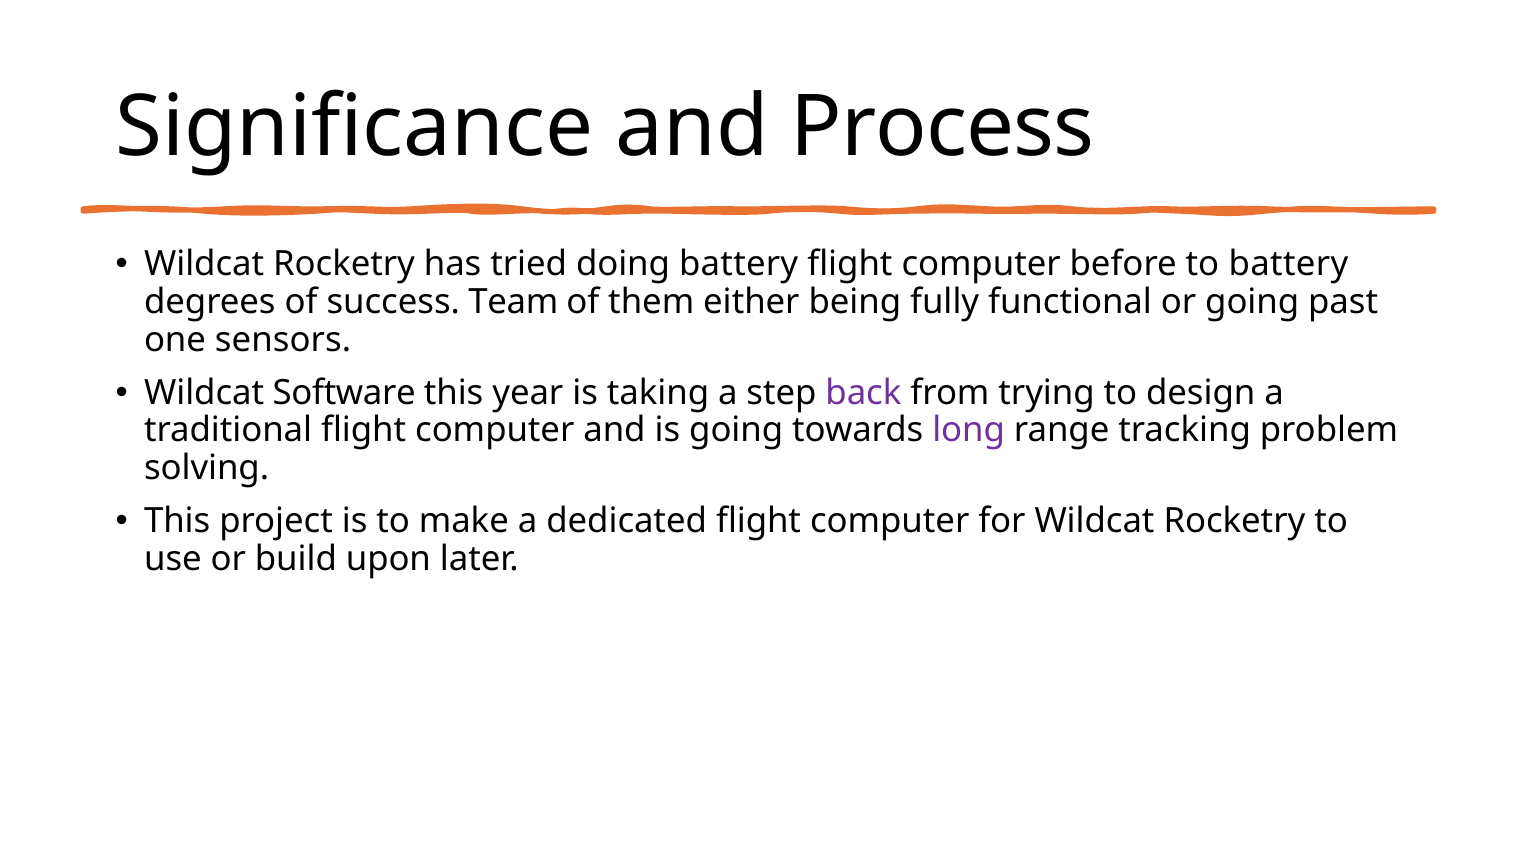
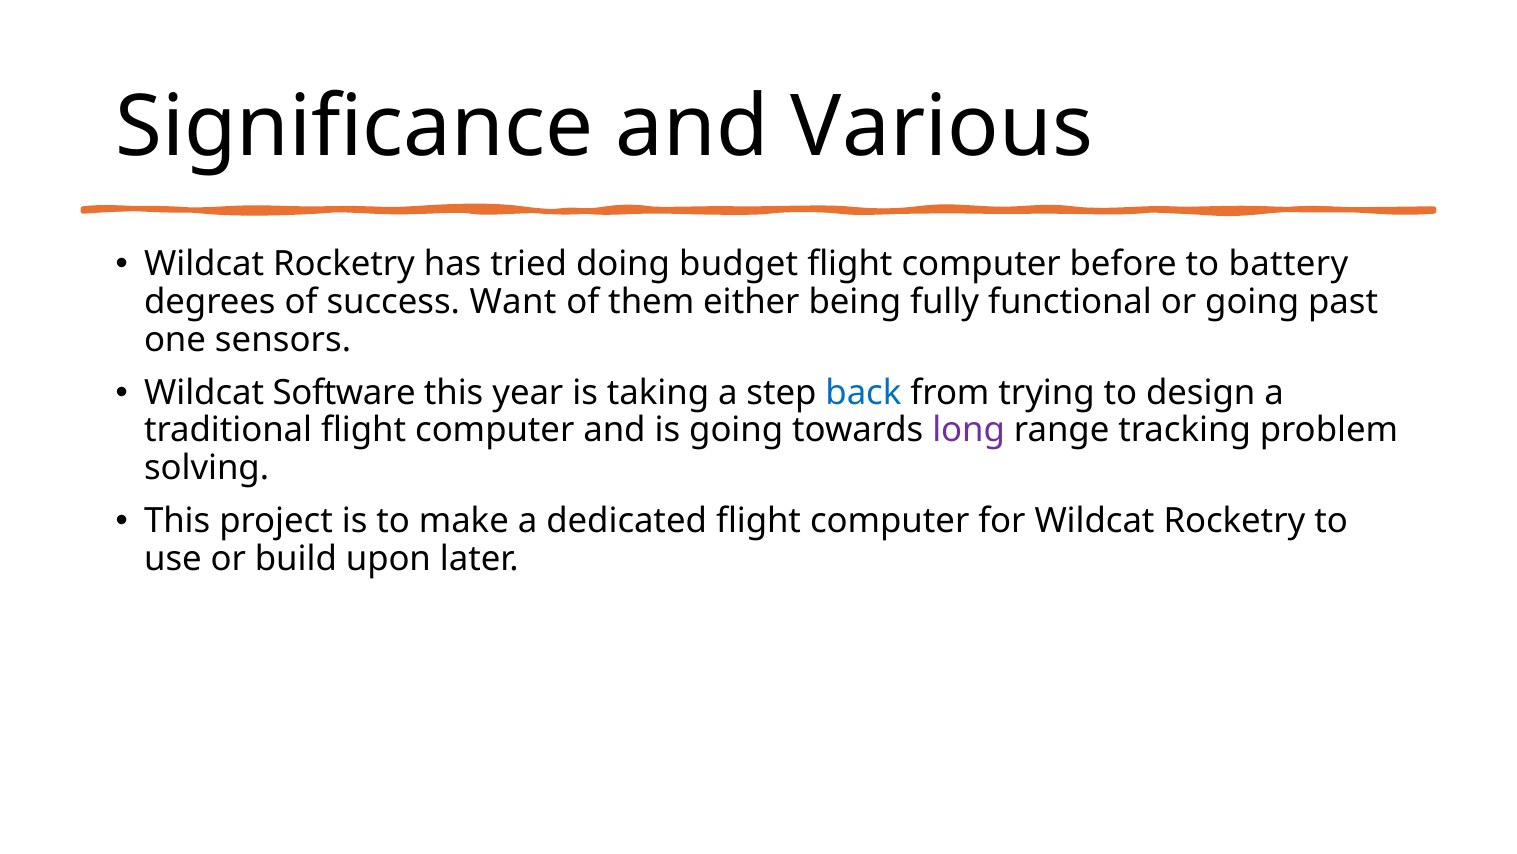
Process: Process -> Various
doing battery: battery -> budget
Team: Team -> Want
back colour: purple -> blue
